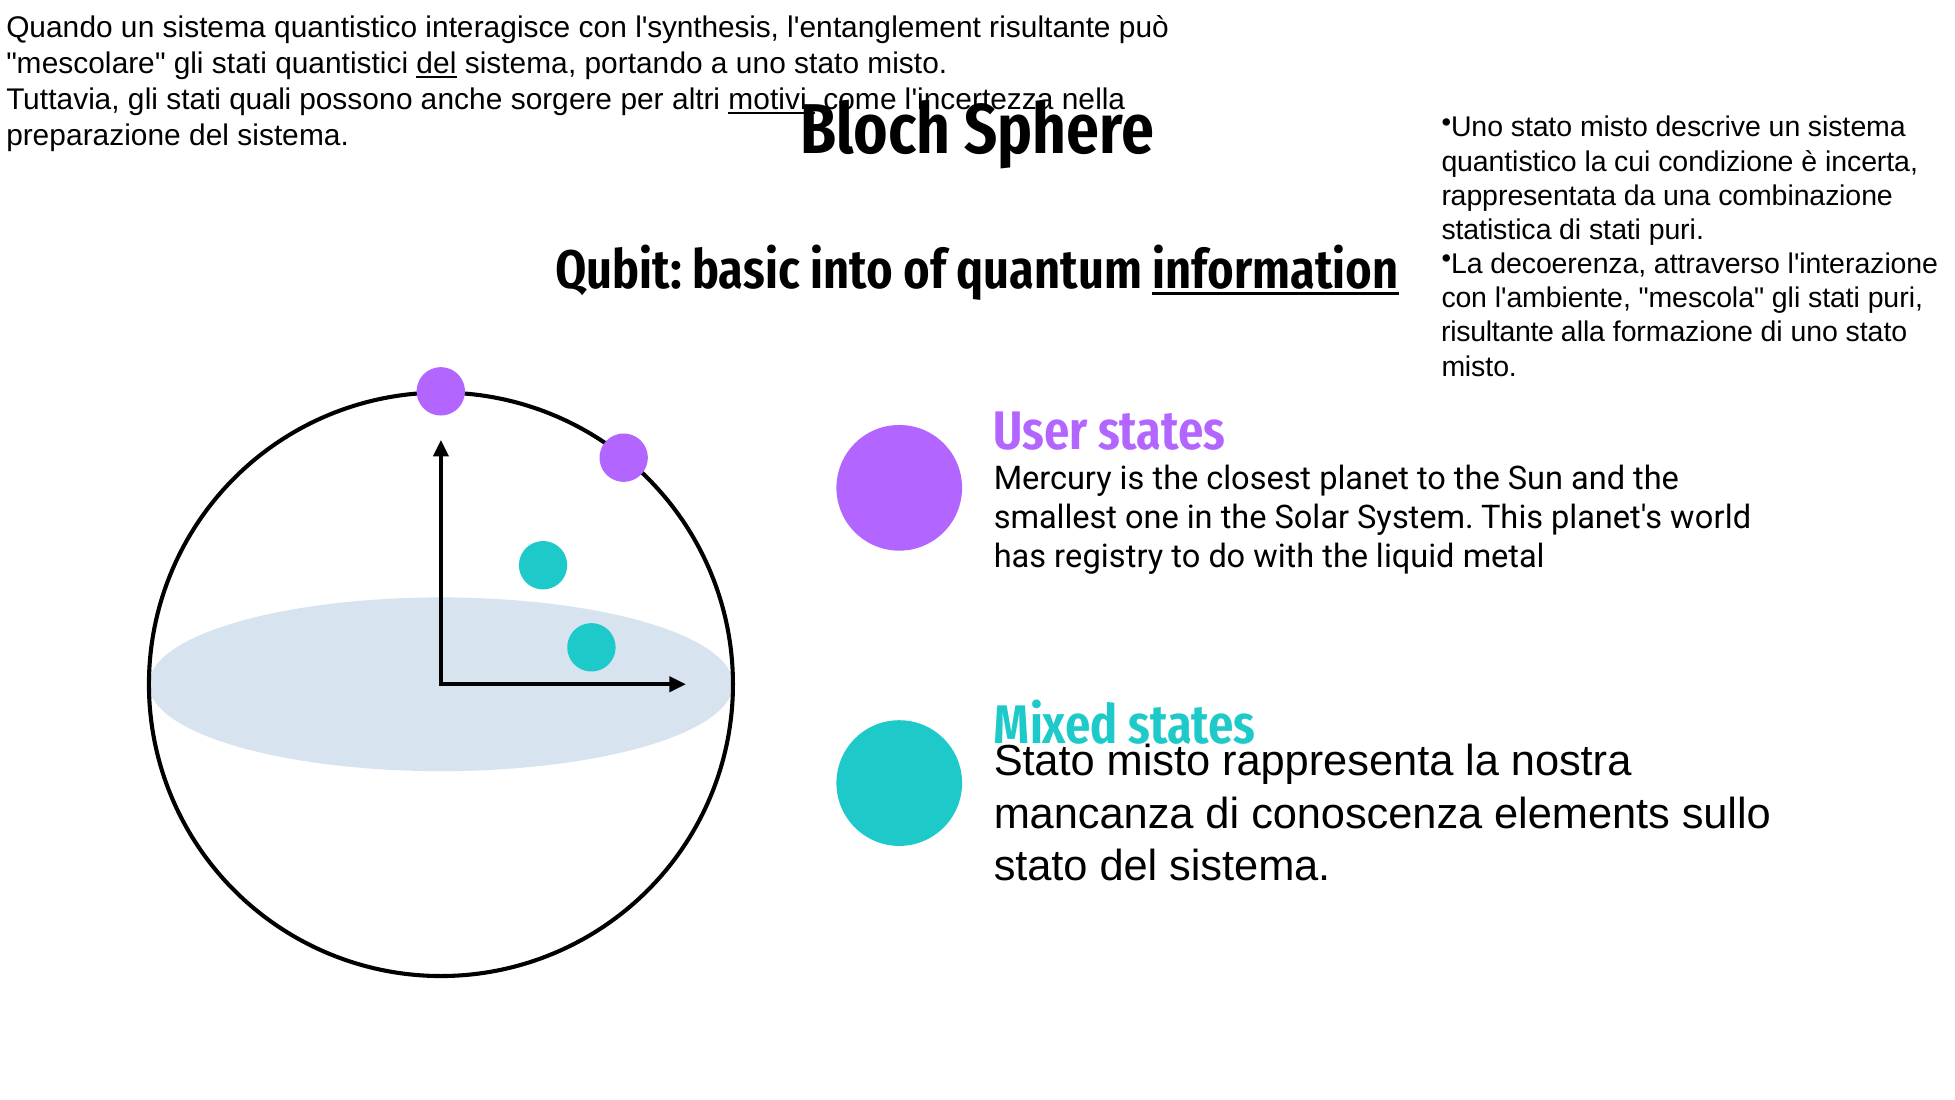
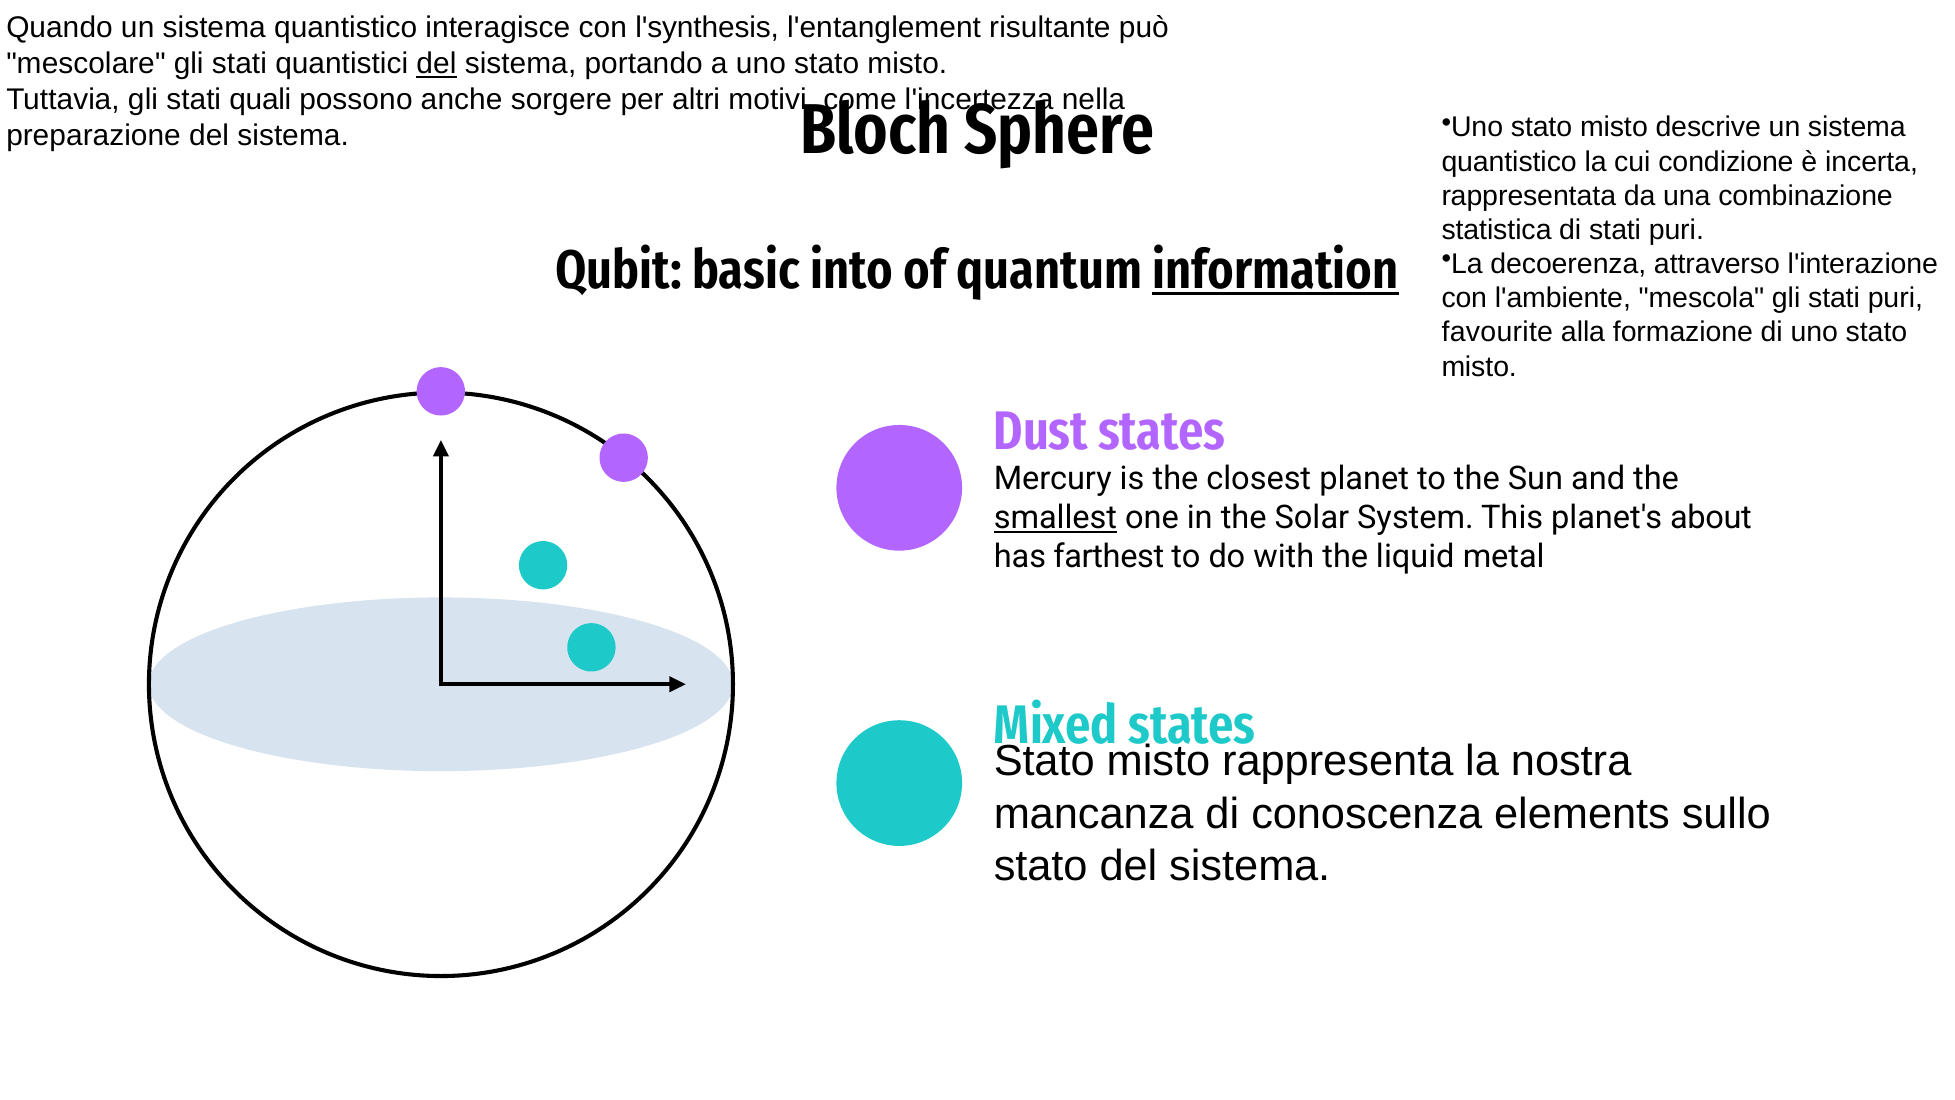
motivi underline: present -> none
risultante at (1498, 332): risultante -> favourite
User: User -> Dust
smallest underline: none -> present
world: world -> about
registry: registry -> farthest
